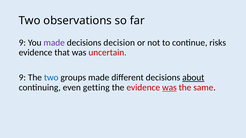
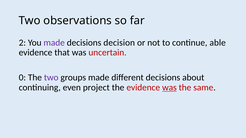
9 at (22, 43): 9 -> 2
risks: risks -> able
9 at (22, 78): 9 -> 0
two at (51, 78) colour: blue -> purple
about underline: present -> none
getting: getting -> project
